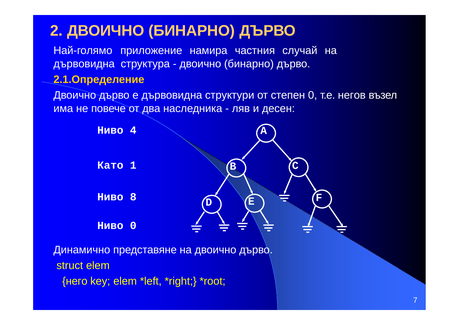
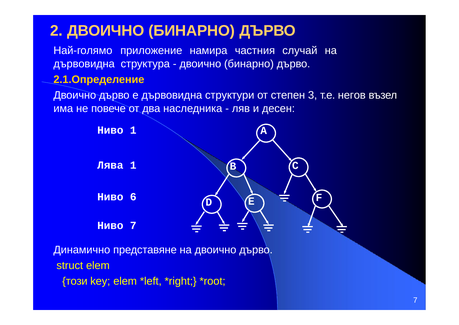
степен 0: 0 -> 3
Ниво 4: 4 -> 1
Като: Като -> Лява
8: 8 -> 6
Ниво 0: 0 -> 7
него: него -> този
